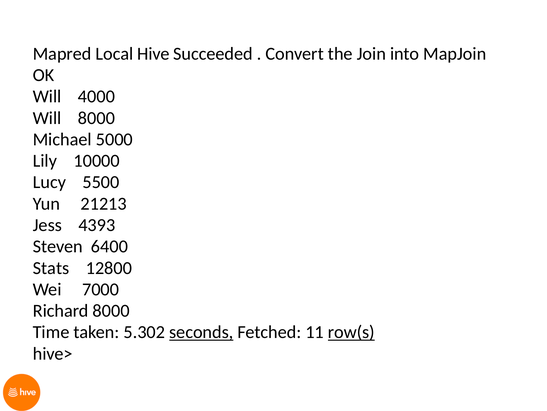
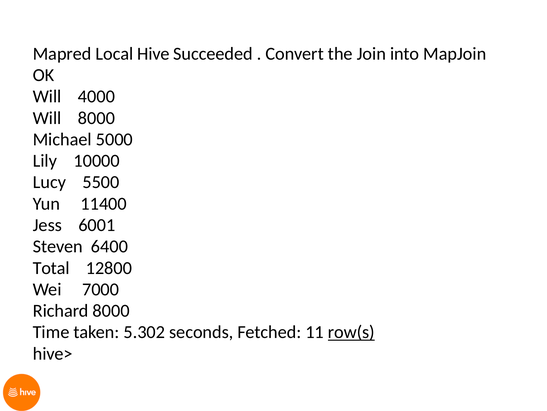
21213: 21213 -> 11400
4393: 4393 -> 6001
Stats: Stats -> Total
seconds underline: present -> none
